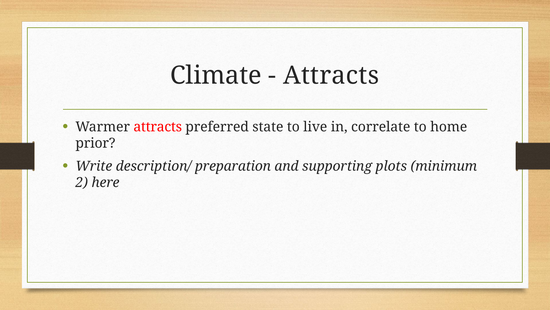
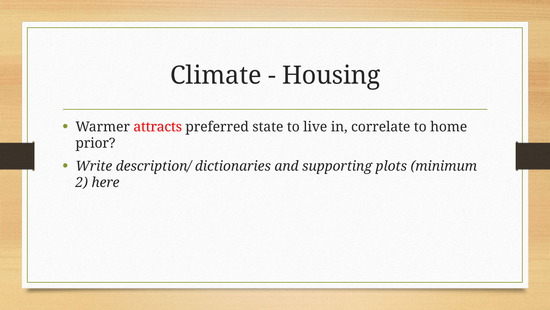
Attracts at (331, 75): Attracts -> Housing
preparation: preparation -> dictionaries
